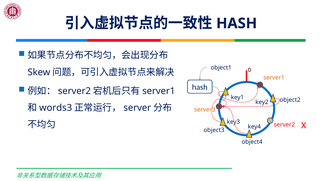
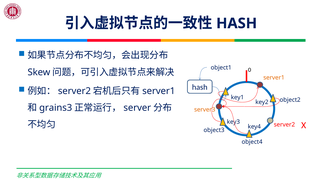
words3: words3 -> grains3
